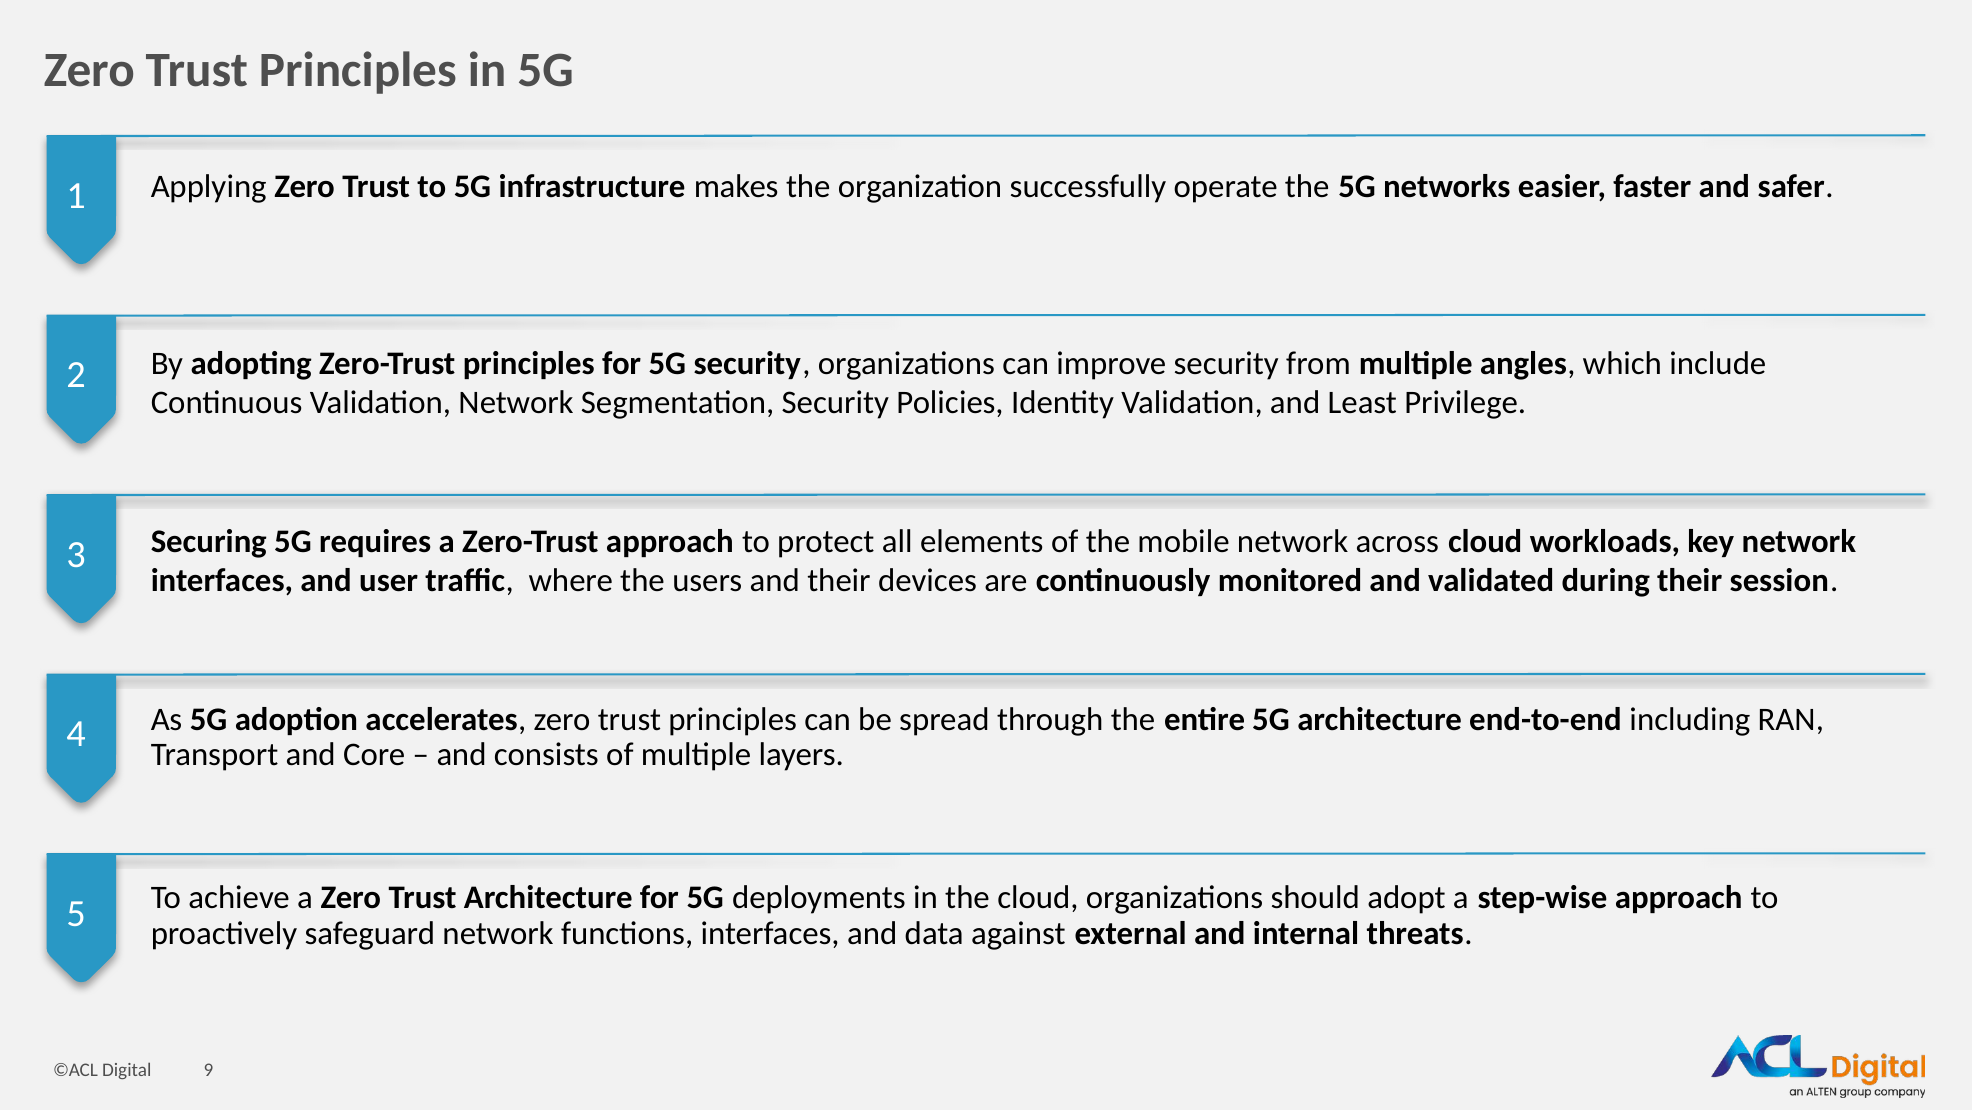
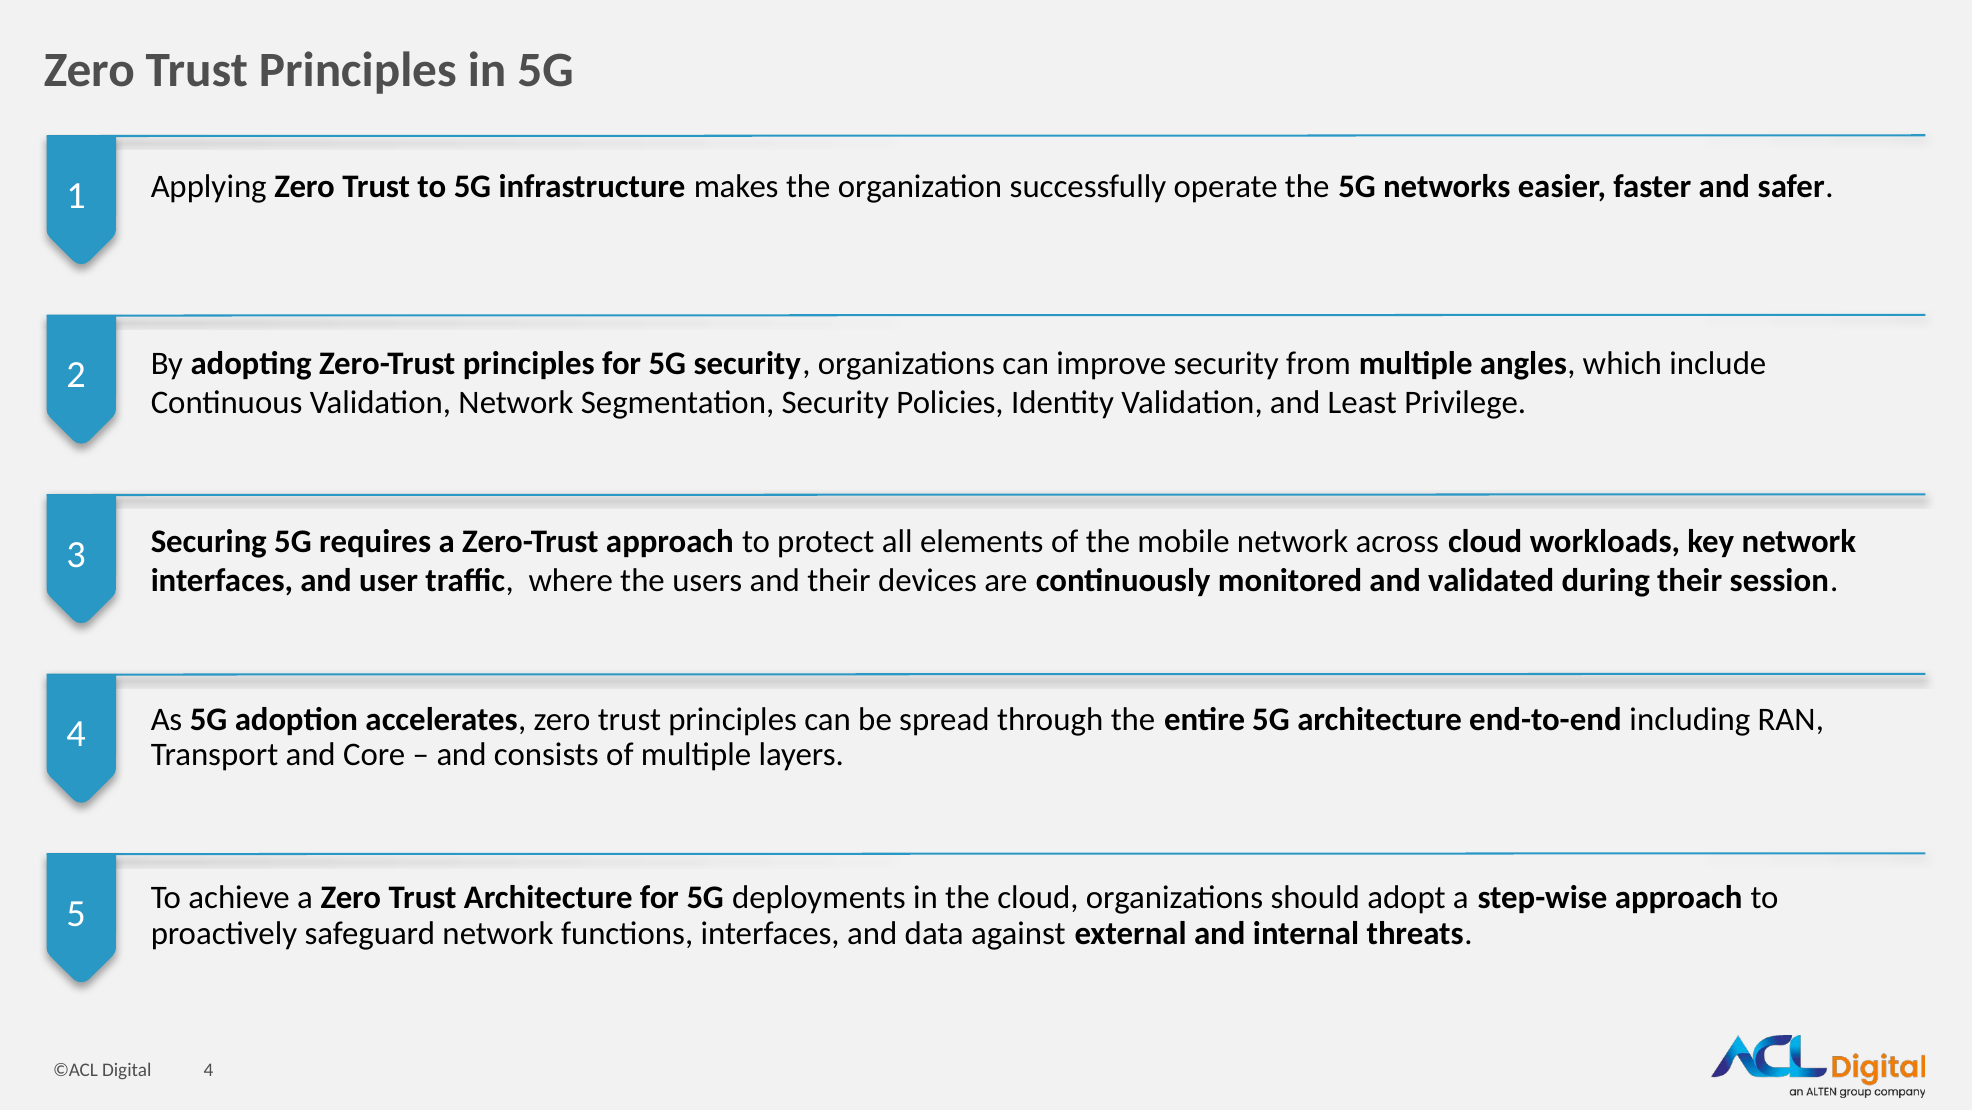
9 at (208, 1070): 9 -> 4
